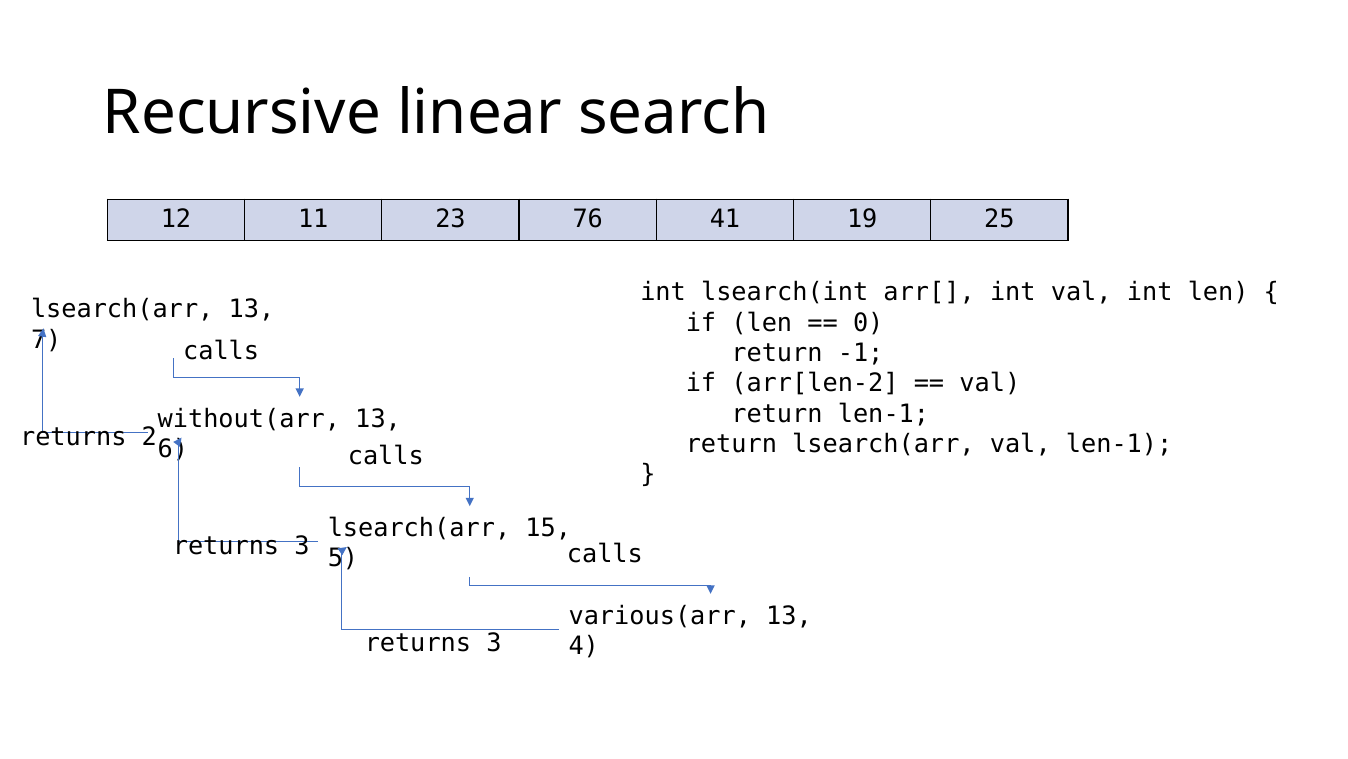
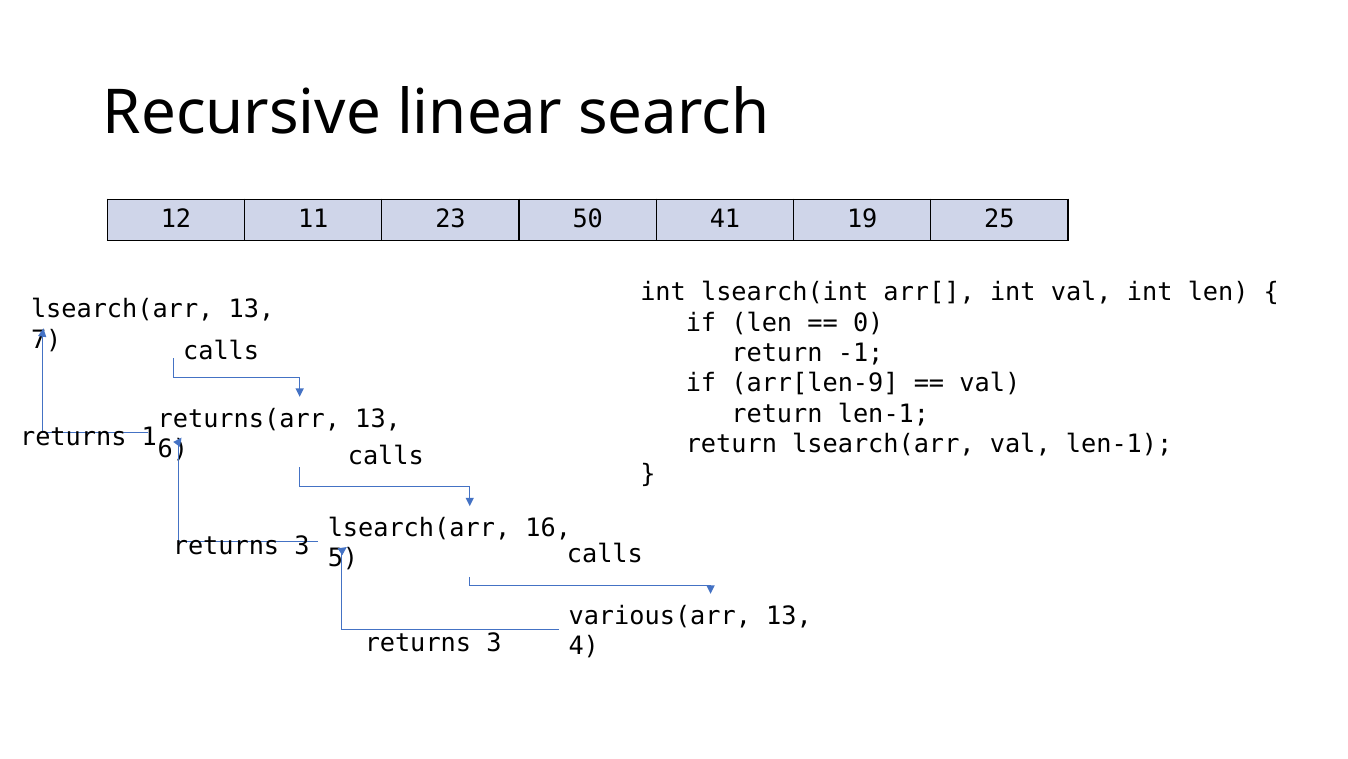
76: 76 -> 50
arr[len-2: arr[len-2 -> arr[len-9
without(arr: without(arr -> returns(arr
2: 2 -> 1
15: 15 -> 16
